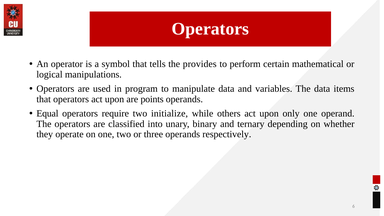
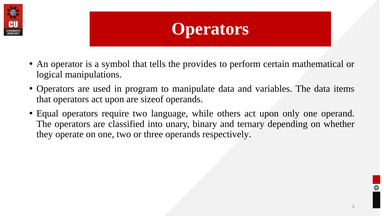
points: points -> sizeof
initialize: initialize -> language
